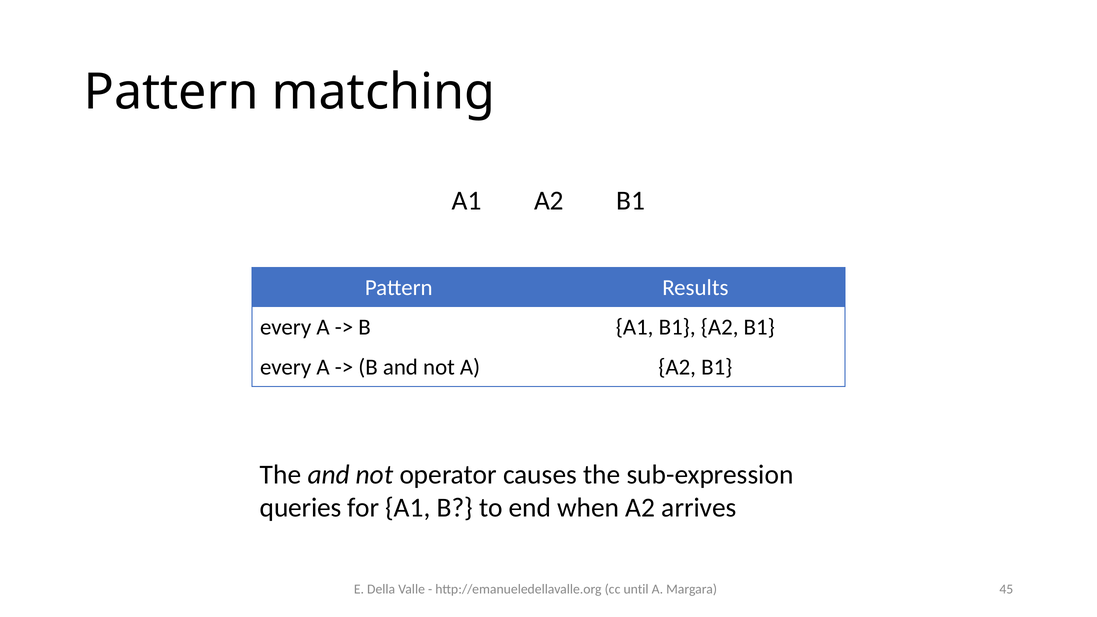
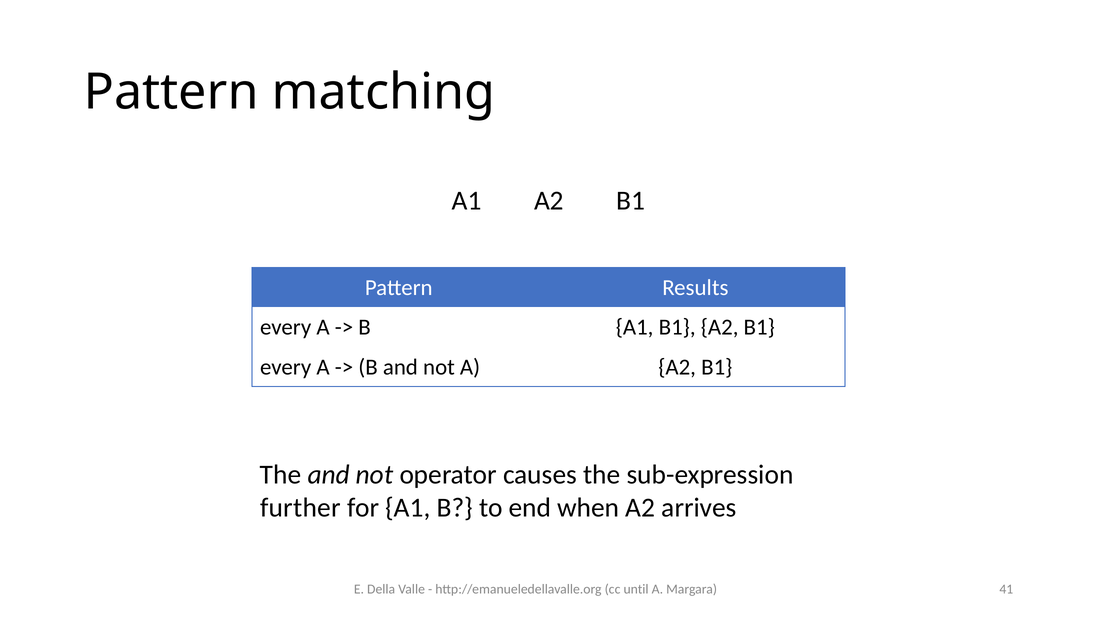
queries: queries -> further
45: 45 -> 41
